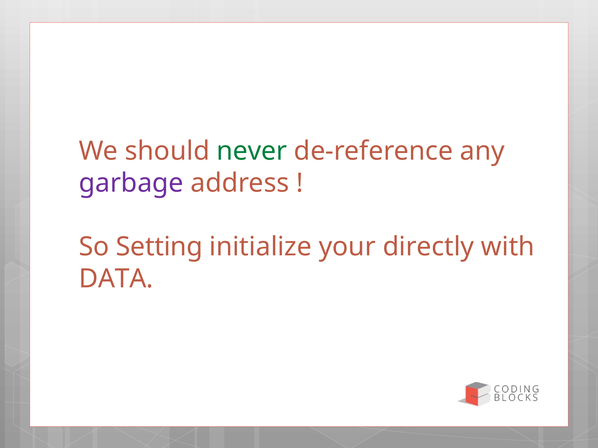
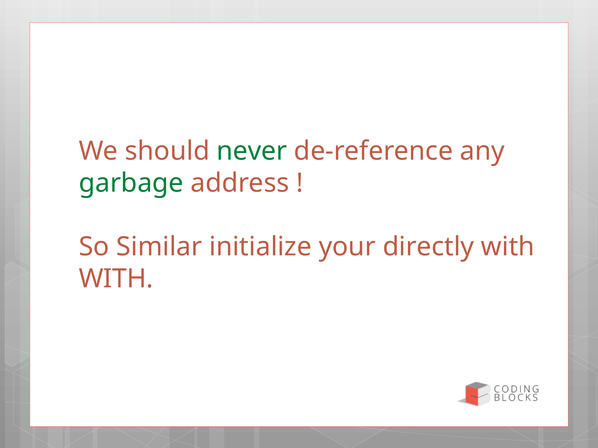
garbage colour: purple -> green
Setting: Setting -> Similar
DATA at (116, 279): DATA -> WITH
